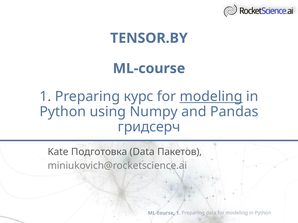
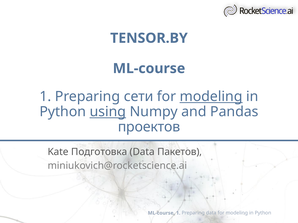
курс: курс -> сети
using underline: none -> present
гридсерч: гридсерч -> проектов
